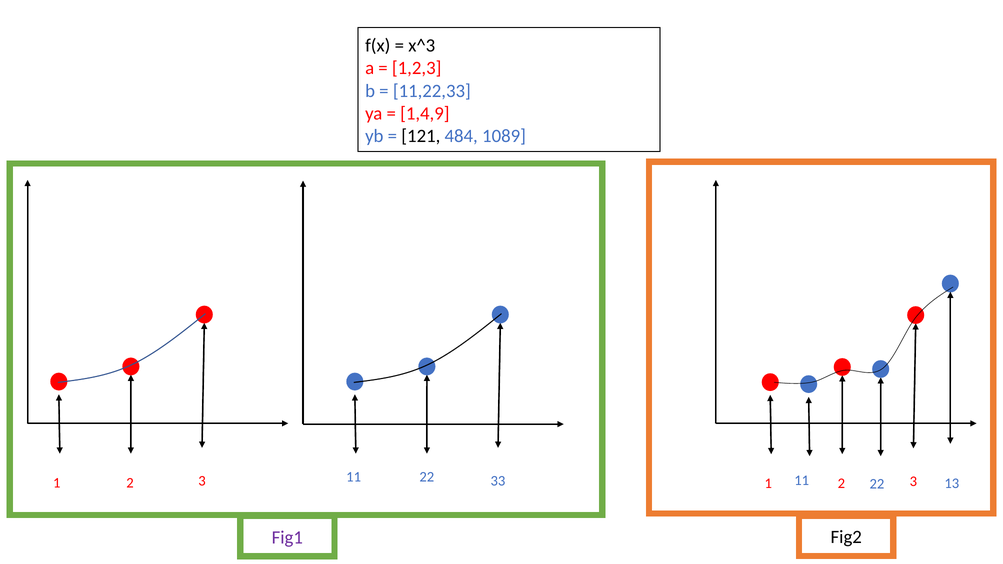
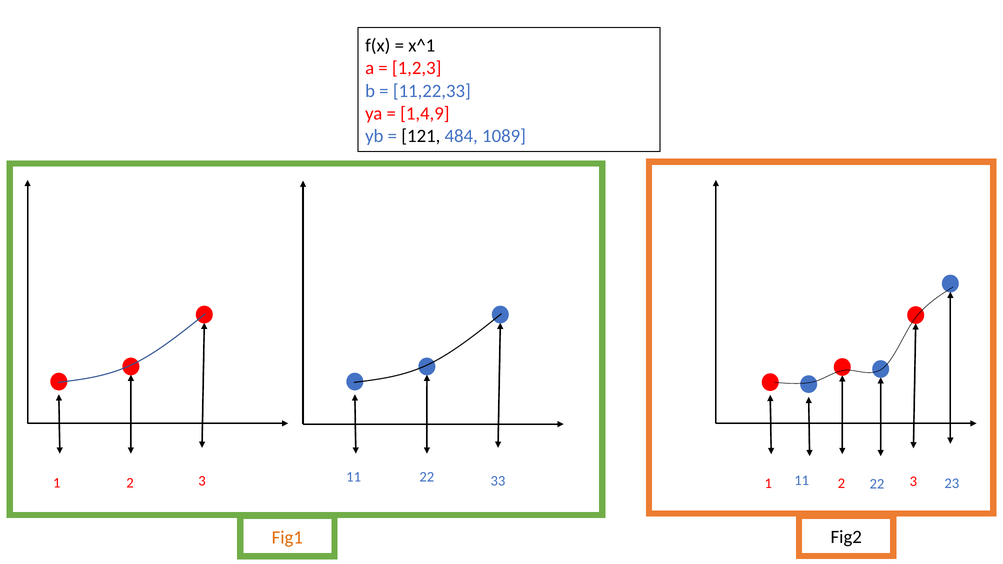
x^3: x^3 -> x^1
13: 13 -> 23
Fig1 colour: purple -> orange
